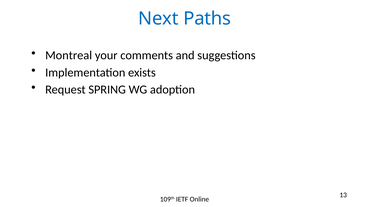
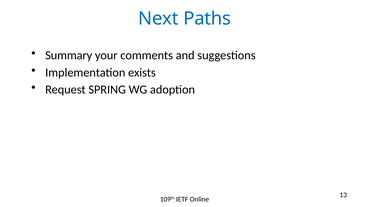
Montreal: Montreal -> Summary
